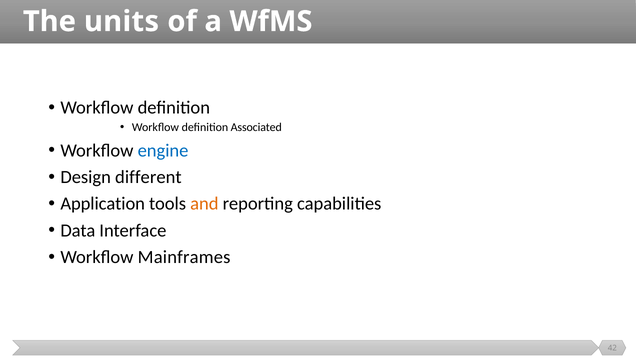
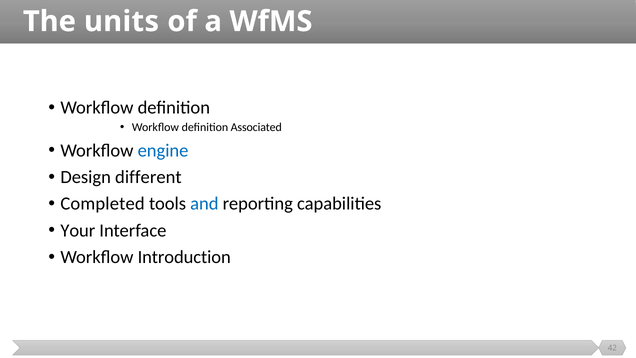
Application: Application -> Completed
and colour: orange -> blue
Data: Data -> Your
Mainframes: Mainframes -> Introduction
